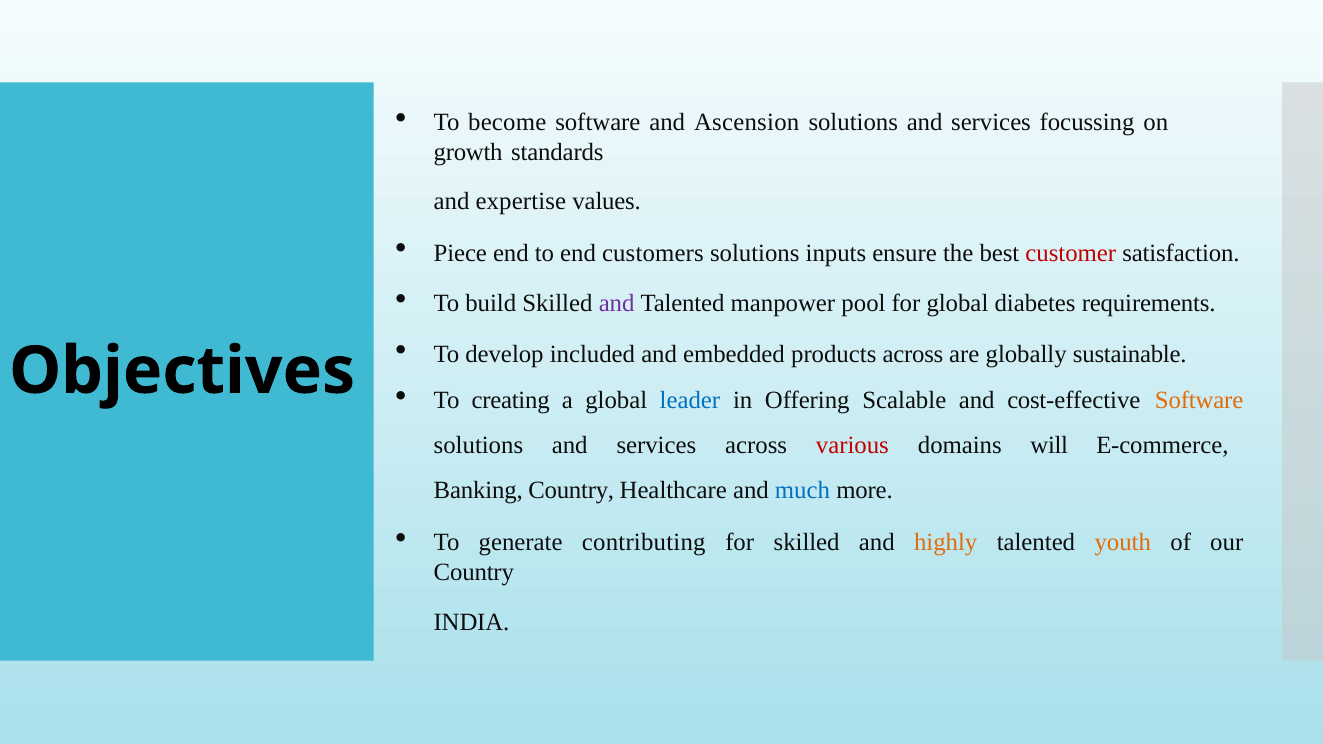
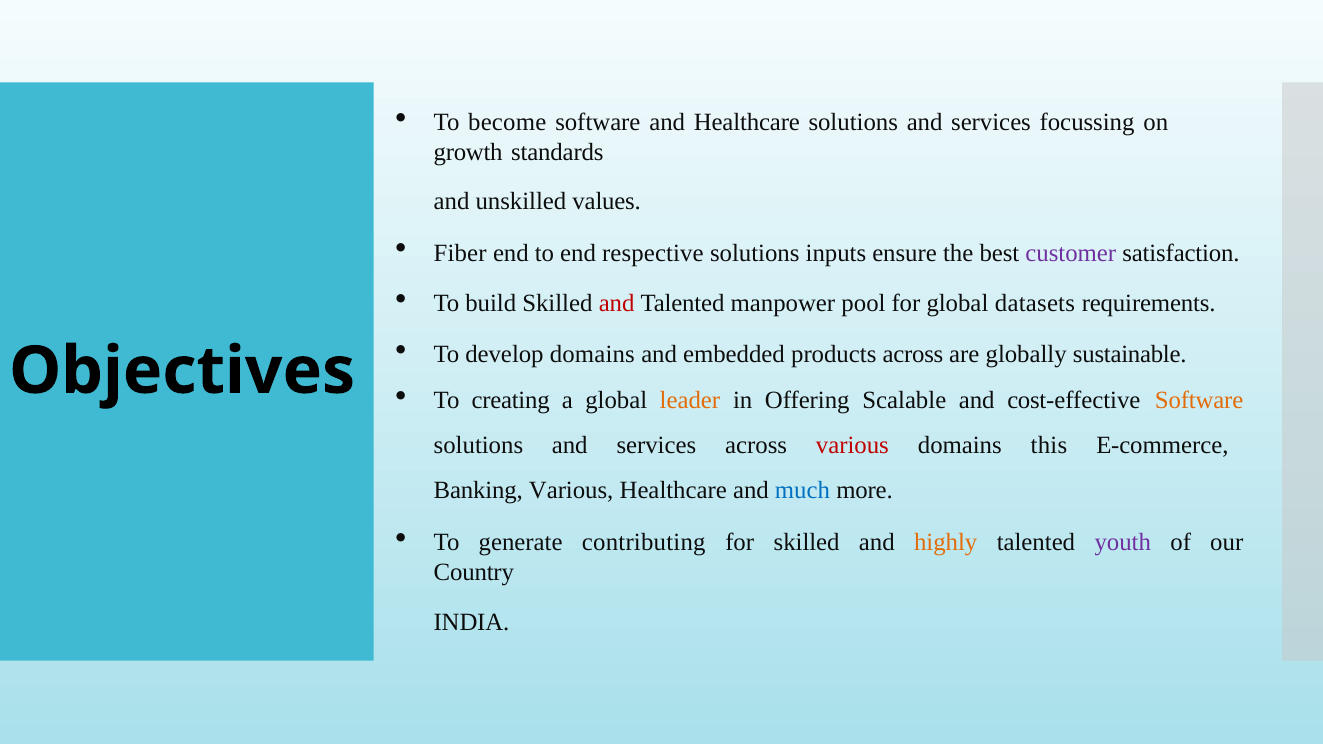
and Ascension: Ascension -> Healthcare
expertise: expertise -> unskilled
Piece: Piece -> Fiber
customers: customers -> respective
customer colour: red -> purple
and at (617, 304) colour: purple -> red
diabetes: diabetes -> datasets
develop included: included -> domains
leader colour: blue -> orange
will: will -> this
Banking Country: Country -> Various
youth colour: orange -> purple
